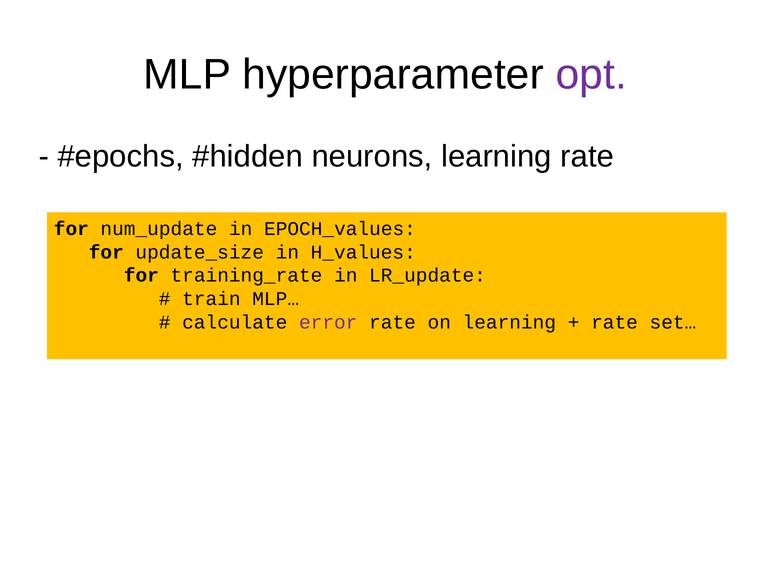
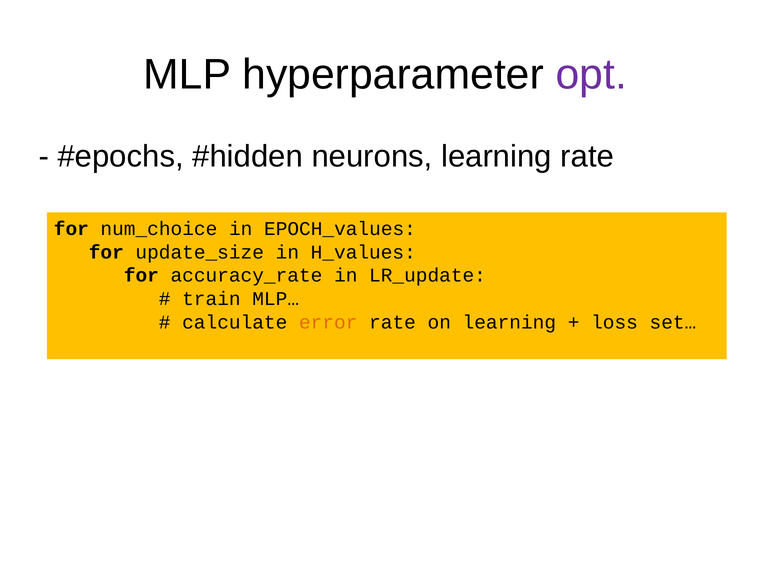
num_update: num_update -> num_choice
training_rate: training_rate -> accuracy_rate
error colour: purple -> orange
rate at (615, 322): rate -> loss
